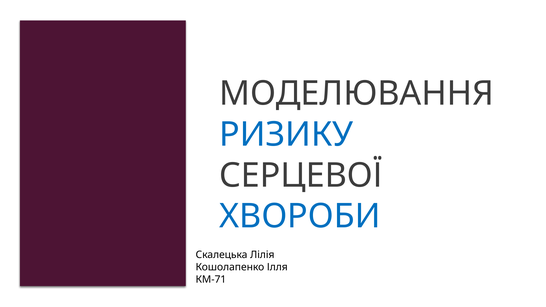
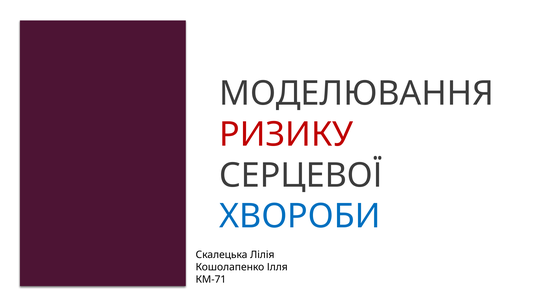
РИЗИКУ colour: blue -> red
